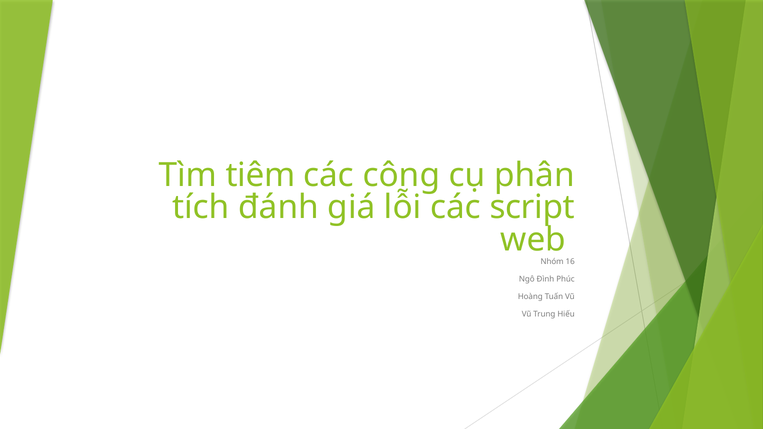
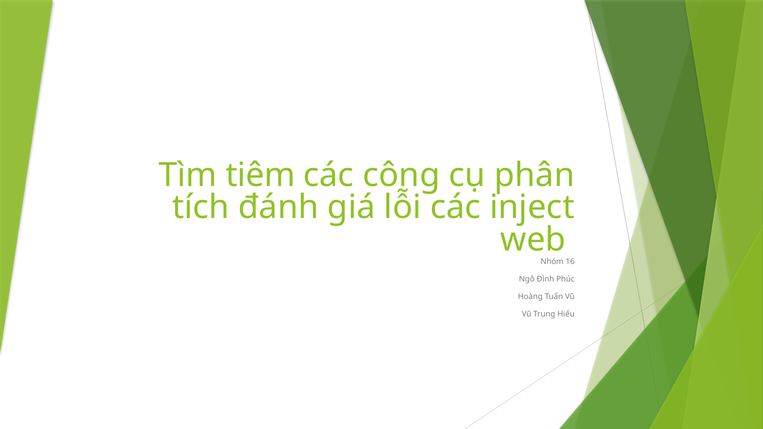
script: script -> inject
